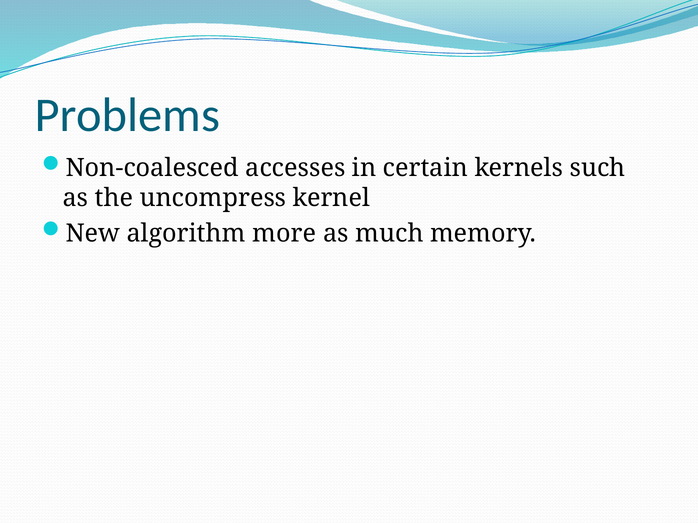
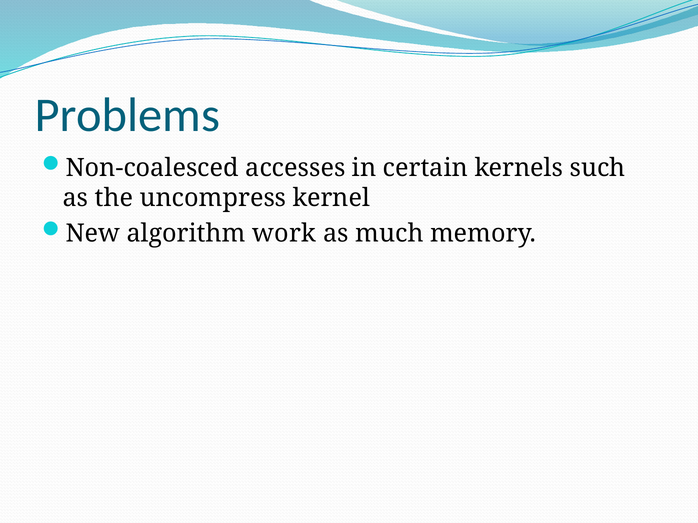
more: more -> work
